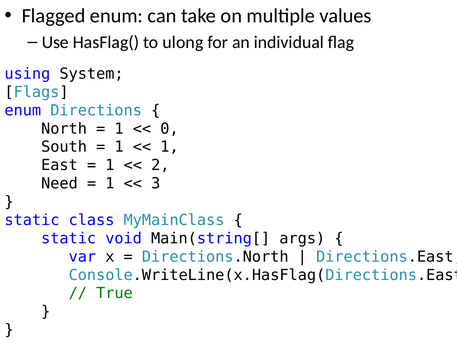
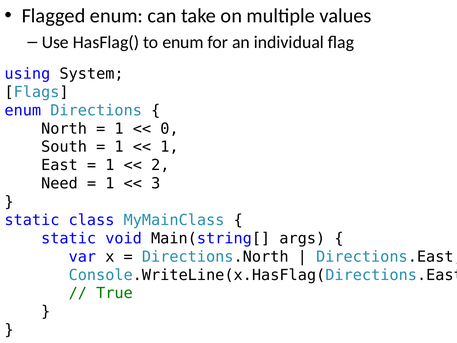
to ulong: ulong -> enum
